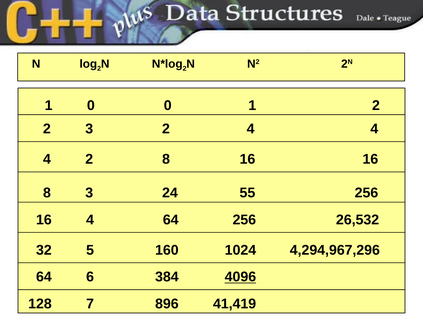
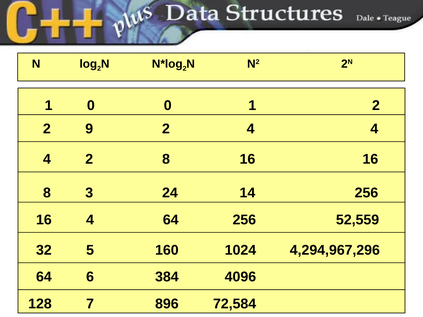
2 3: 3 -> 9
55: 55 -> 14
26,532: 26,532 -> 52,559
4096 underline: present -> none
41,419: 41,419 -> 72,584
